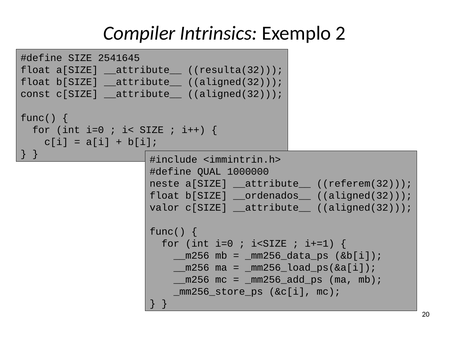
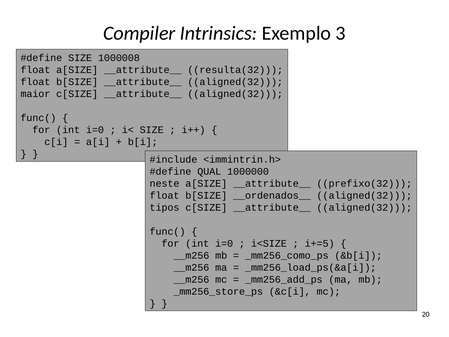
2: 2 -> 3
2541645: 2541645 -> 1000008
const: const -> maior
referem(32: referem(32 -> prefixo(32
valor: valor -> tipos
i+=1: i+=1 -> i+=5
_mm256_data_ps: _mm256_data_ps -> _mm256_como_ps
